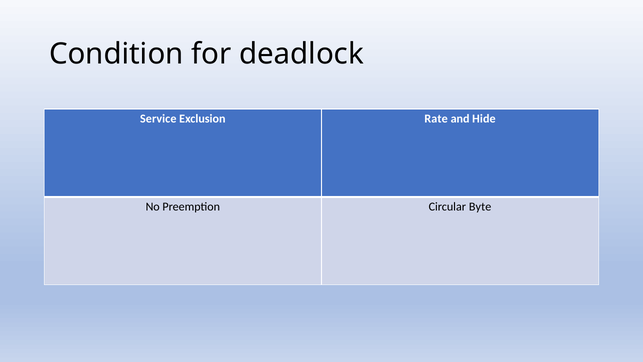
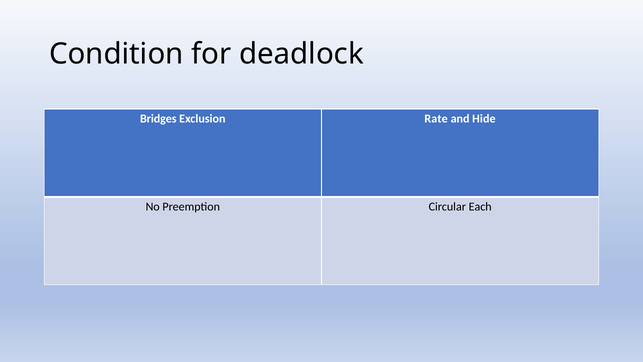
Service: Service -> Bridges
Byte: Byte -> Each
